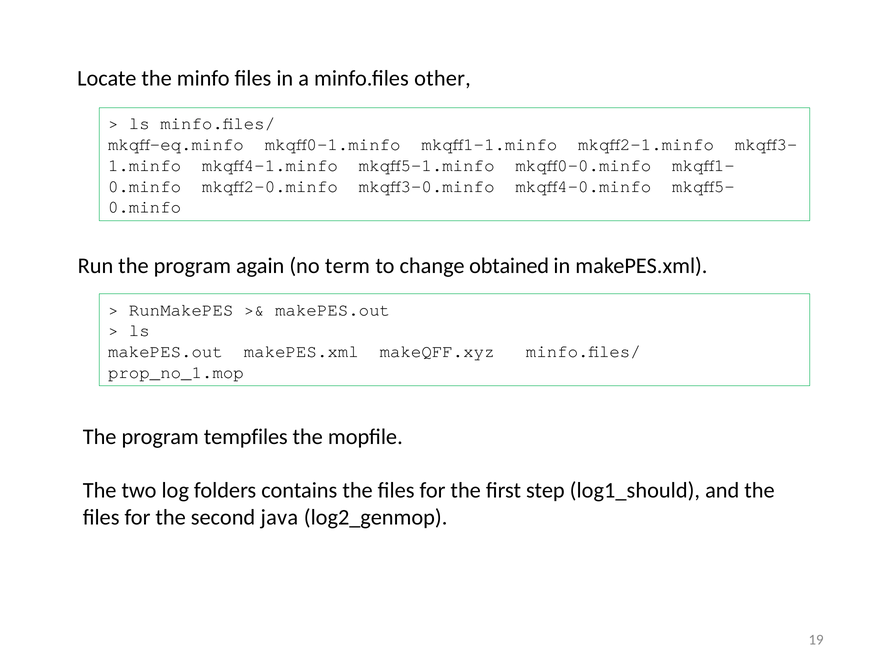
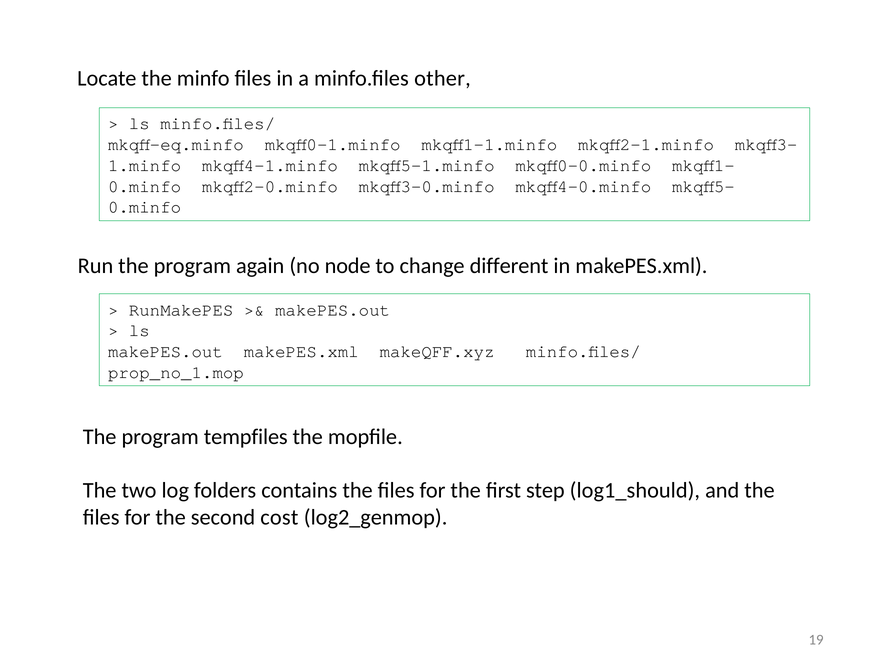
term: term -> node
obtained: obtained -> different
java: java -> cost
